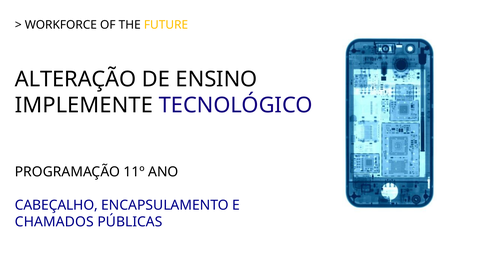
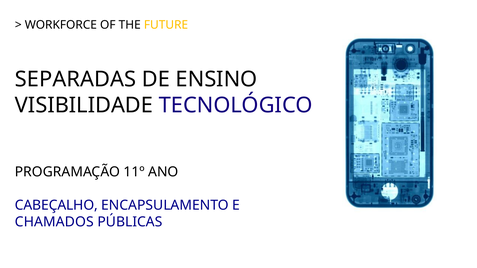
ALTERAÇÃO: ALTERAÇÃO -> SEPARADAS
IMPLEMENTE: IMPLEMENTE -> VISIBILIDADE
